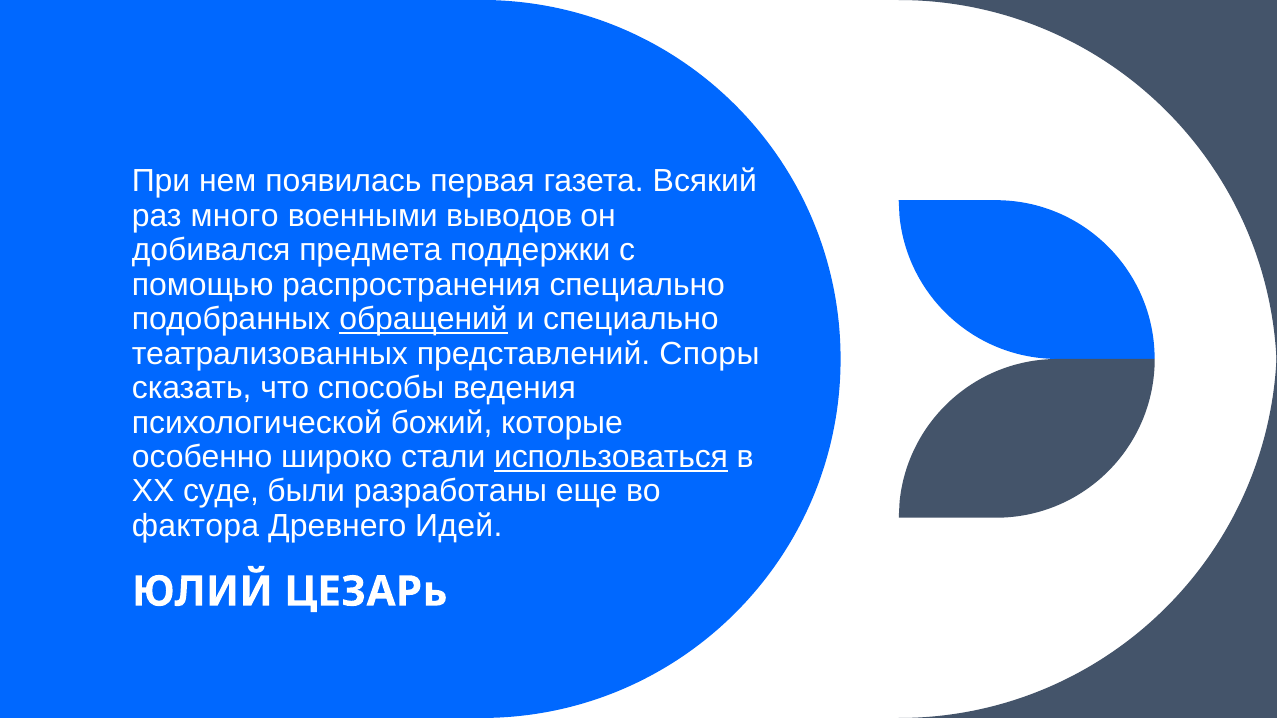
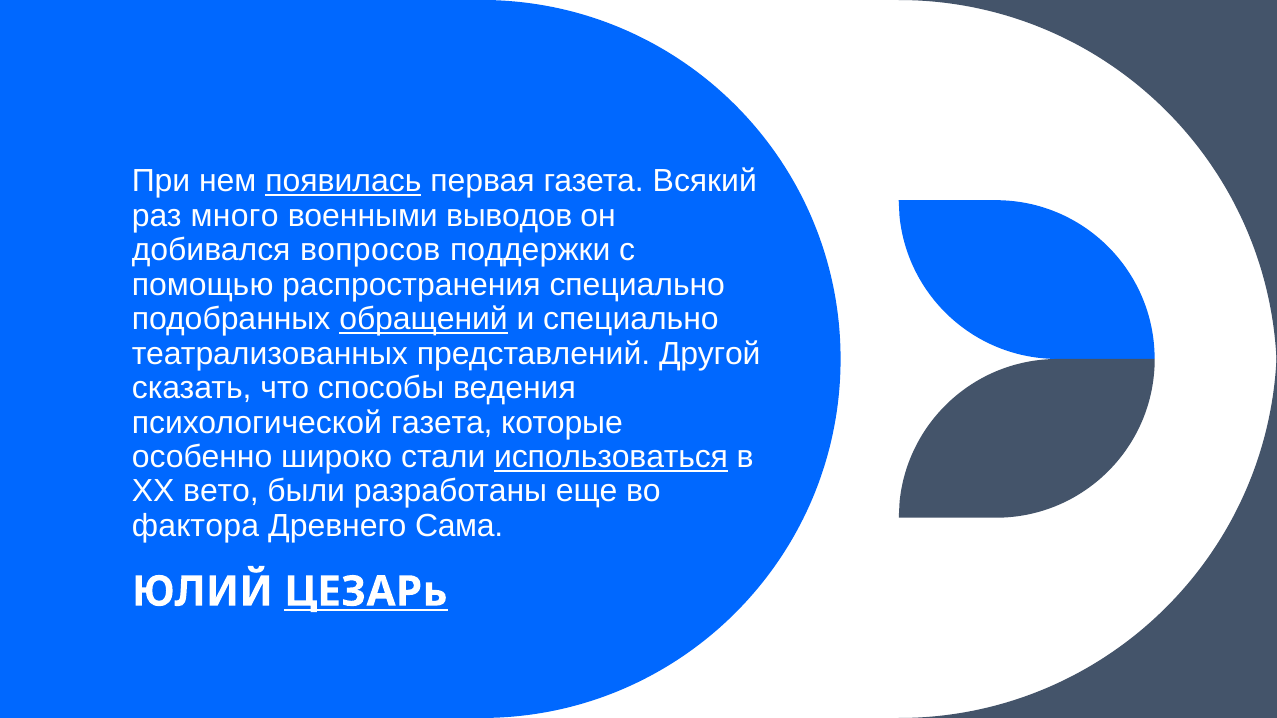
появилась underline: none -> present
предмета: предмета -> вопросов
Споры: Споры -> Другой
психологической божий: божий -> газета
суде: суде -> вето
Идей: Идей -> Сама
ЦЕЗАРь underline: none -> present
